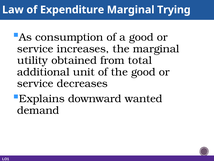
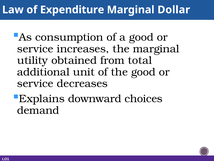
Trying: Trying -> Dollar
wanted: wanted -> choices
